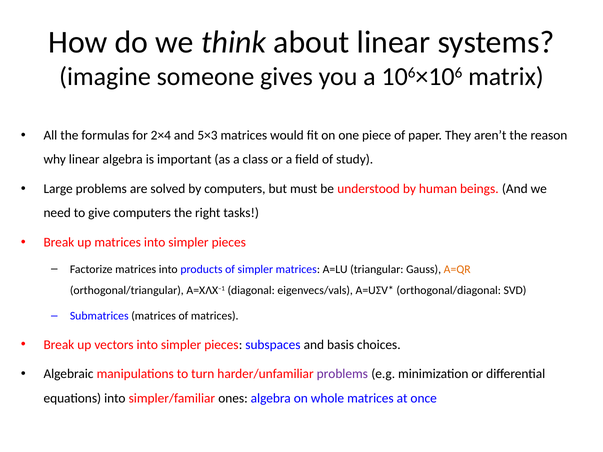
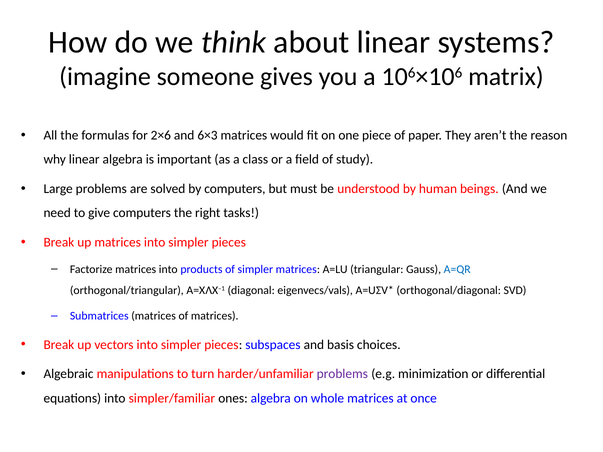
2×4: 2×4 -> 2×6
5×3: 5×3 -> 6×3
A=QR colour: orange -> blue
